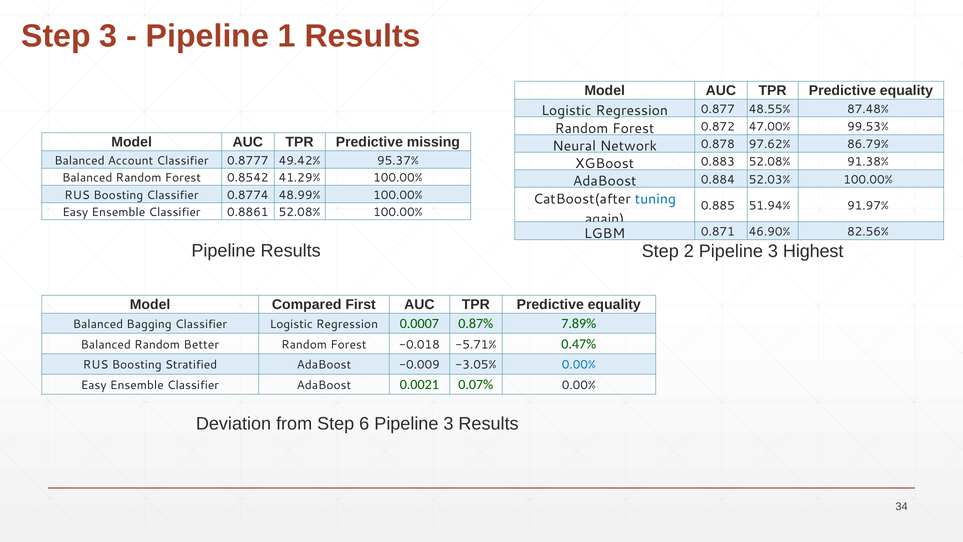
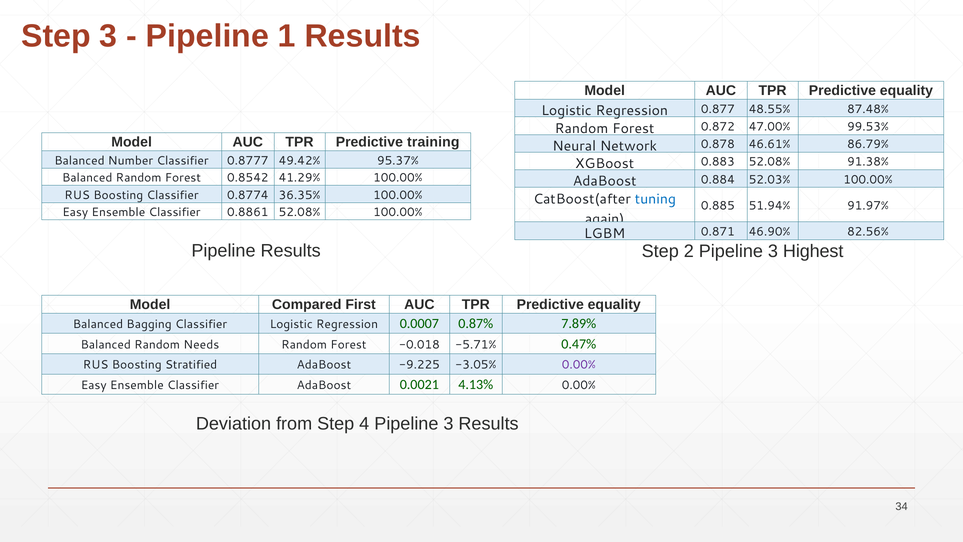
missing: missing -> training
97.62%: 97.62% -> 46.61%
Account: Account -> Number
48.99%: 48.99% -> 36.35%
Better: Better -> Needs
-0.009: -0.009 -> -9.225
0.00% at (579, 365) colour: blue -> purple
0.07%: 0.07% -> 4.13%
6: 6 -> 4
